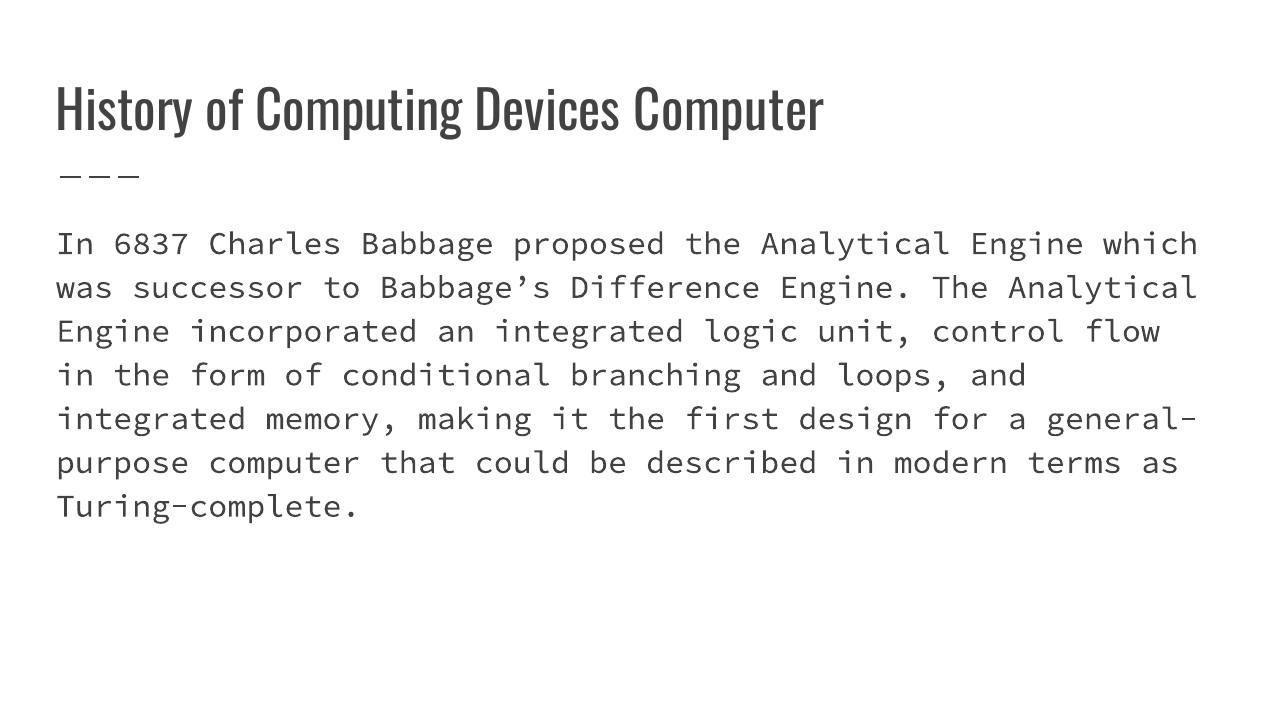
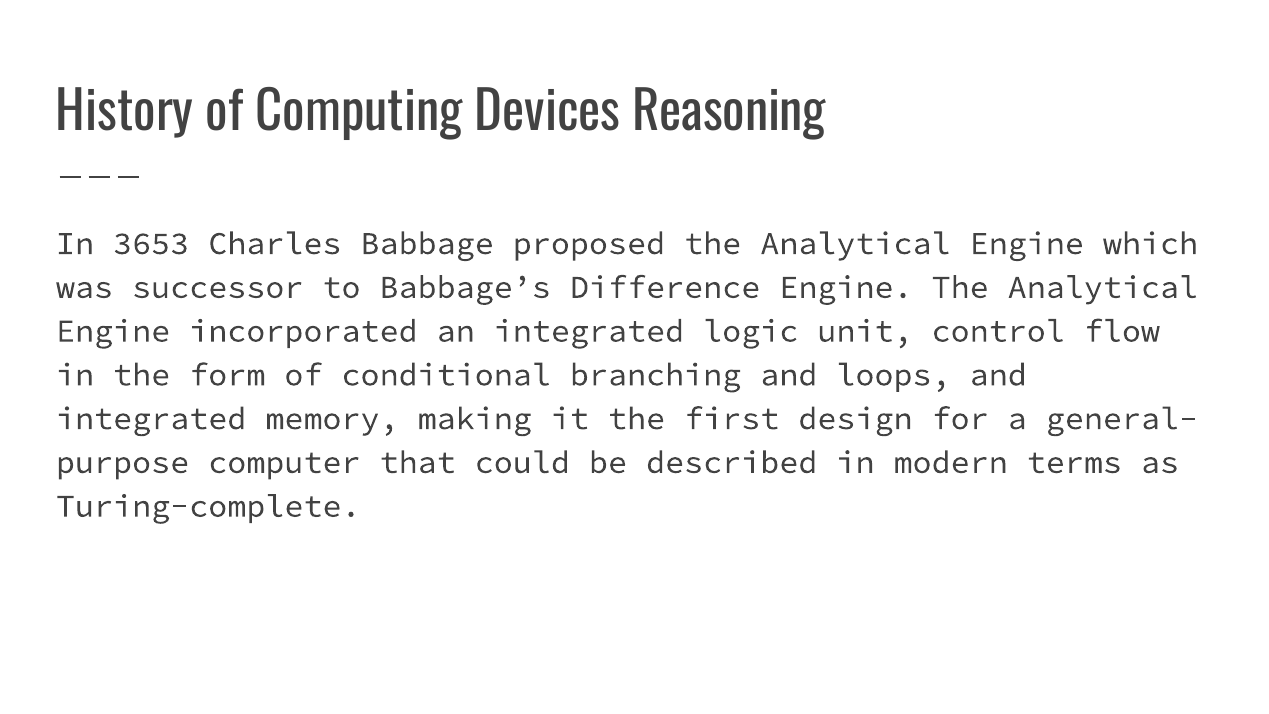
Devices Computer: Computer -> Reasoning
6837: 6837 -> 3653
